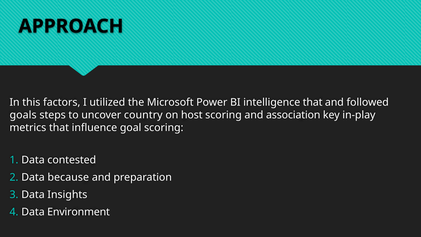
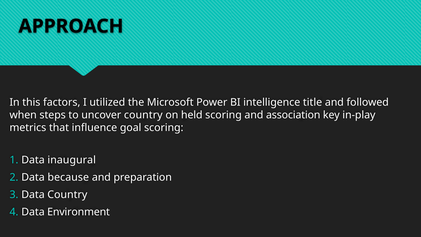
intelligence that: that -> title
goals: goals -> when
host: host -> held
contested: contested -> inaugural
Data Insights: Insights -> Country
